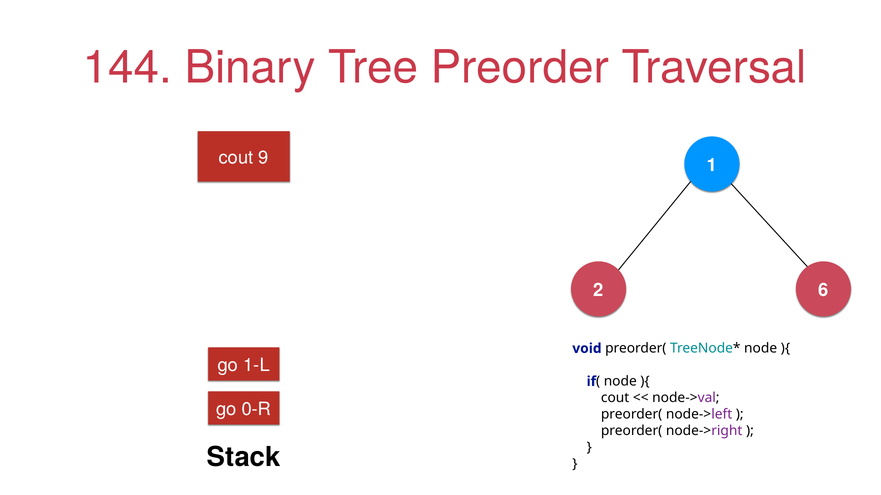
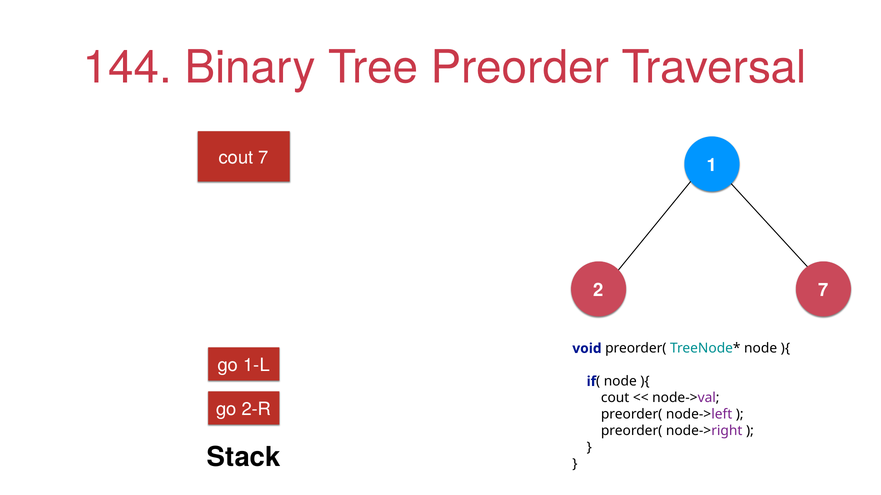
cout 9: 9 -> 7
2 6: 6 -> 7
0-R: 0-R -> 2-R
